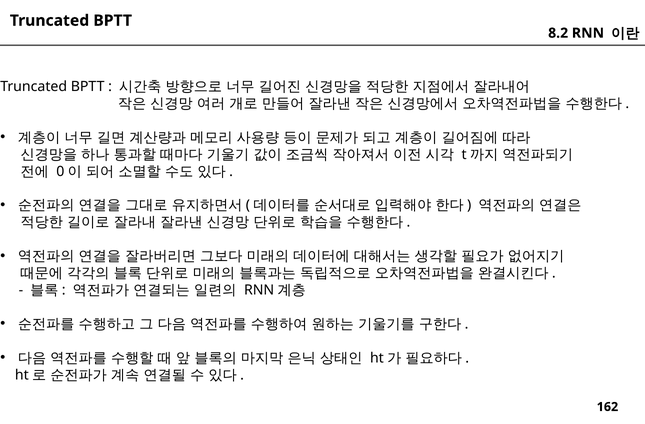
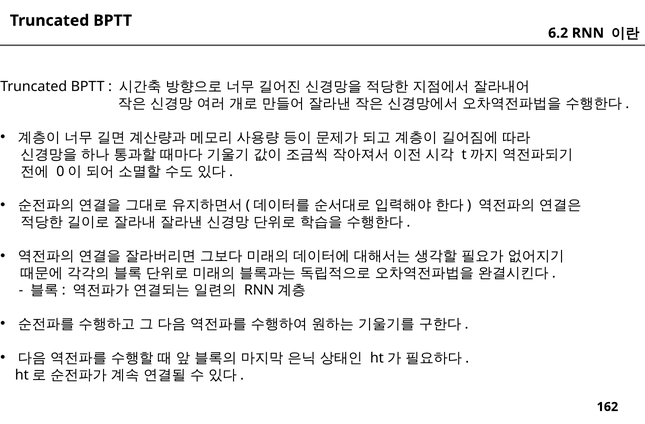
8.2: 8.2 -> 6.2
